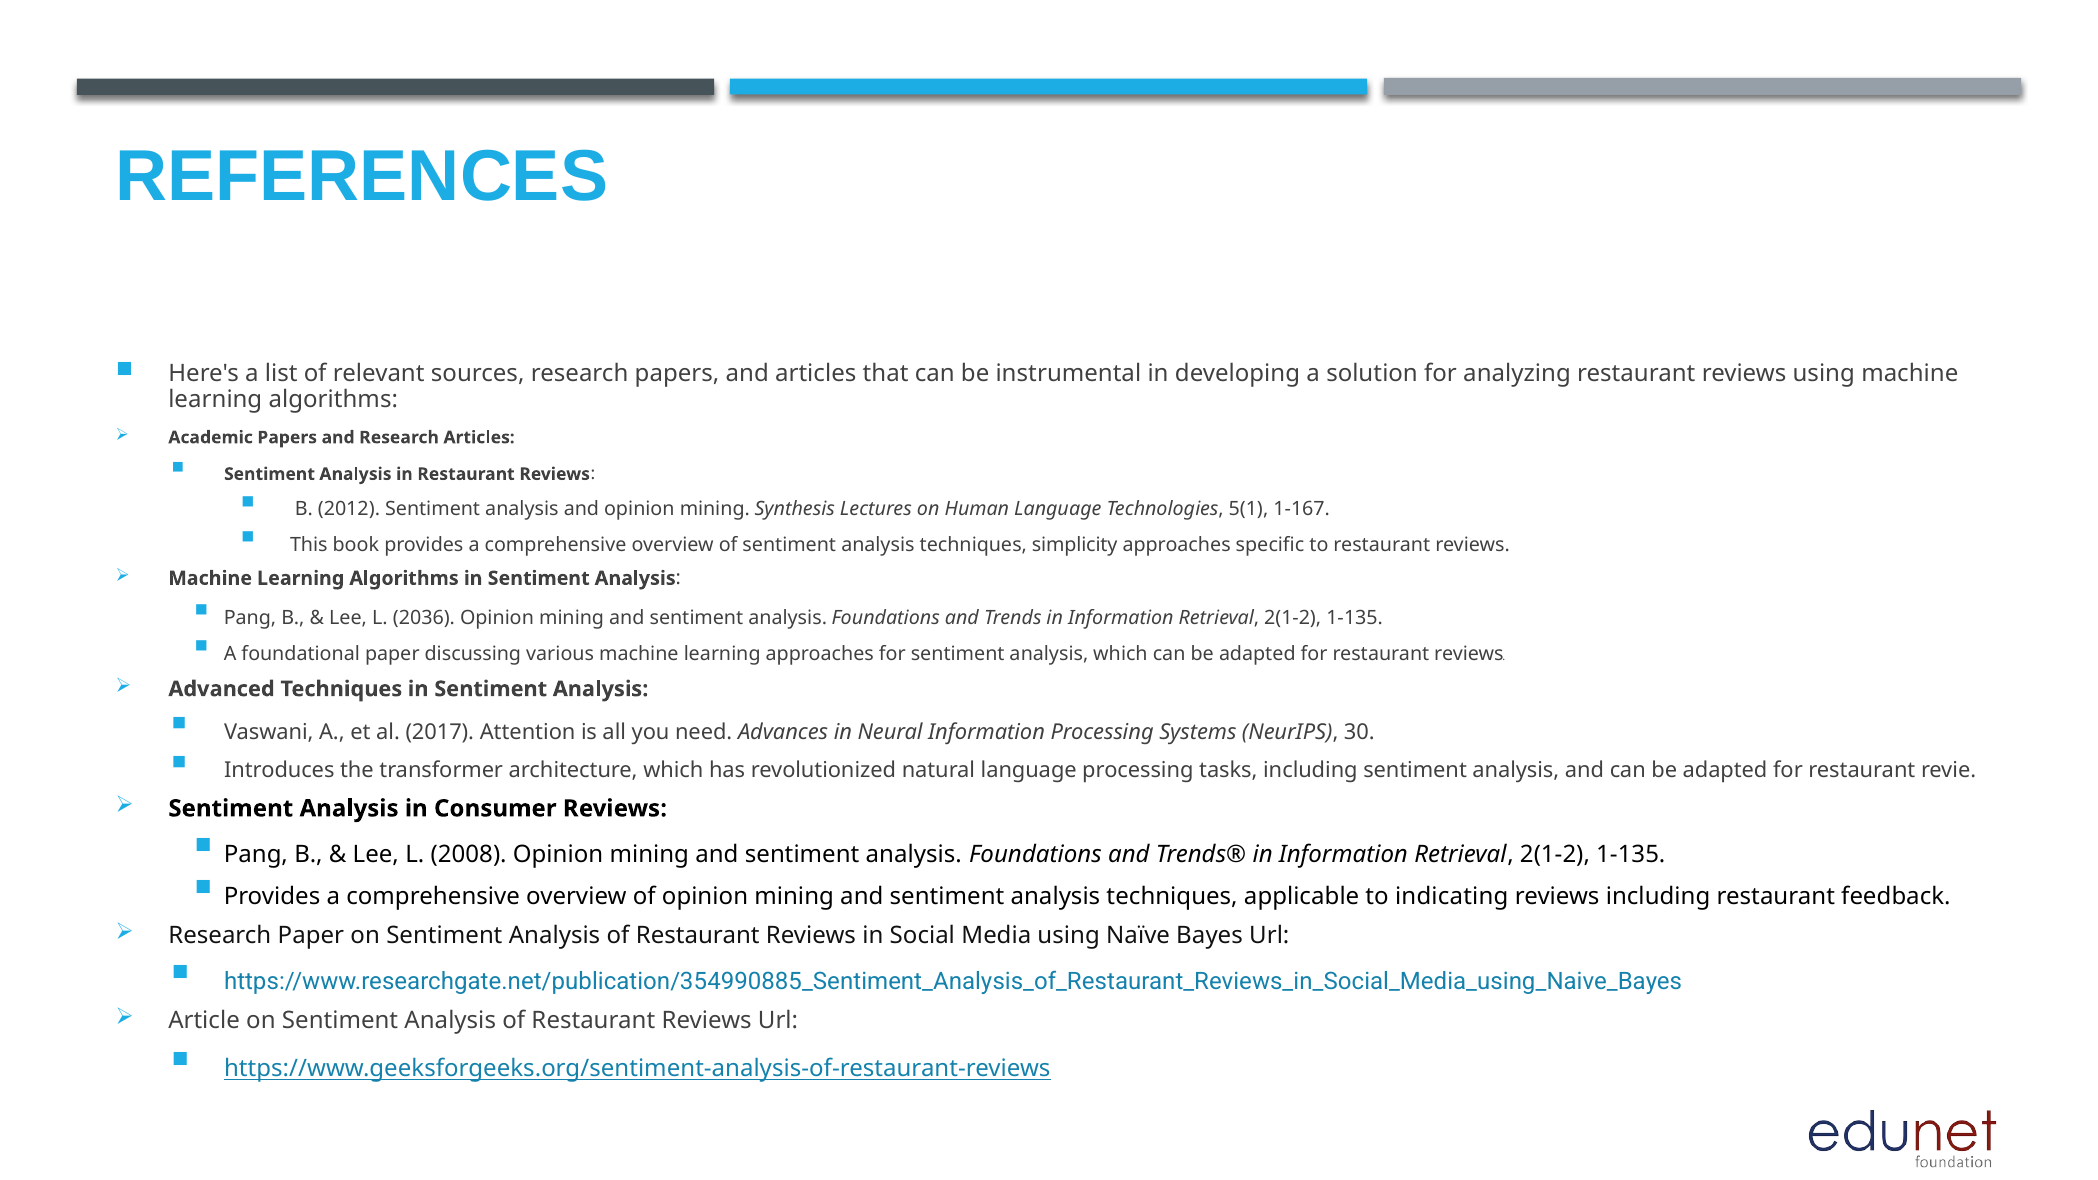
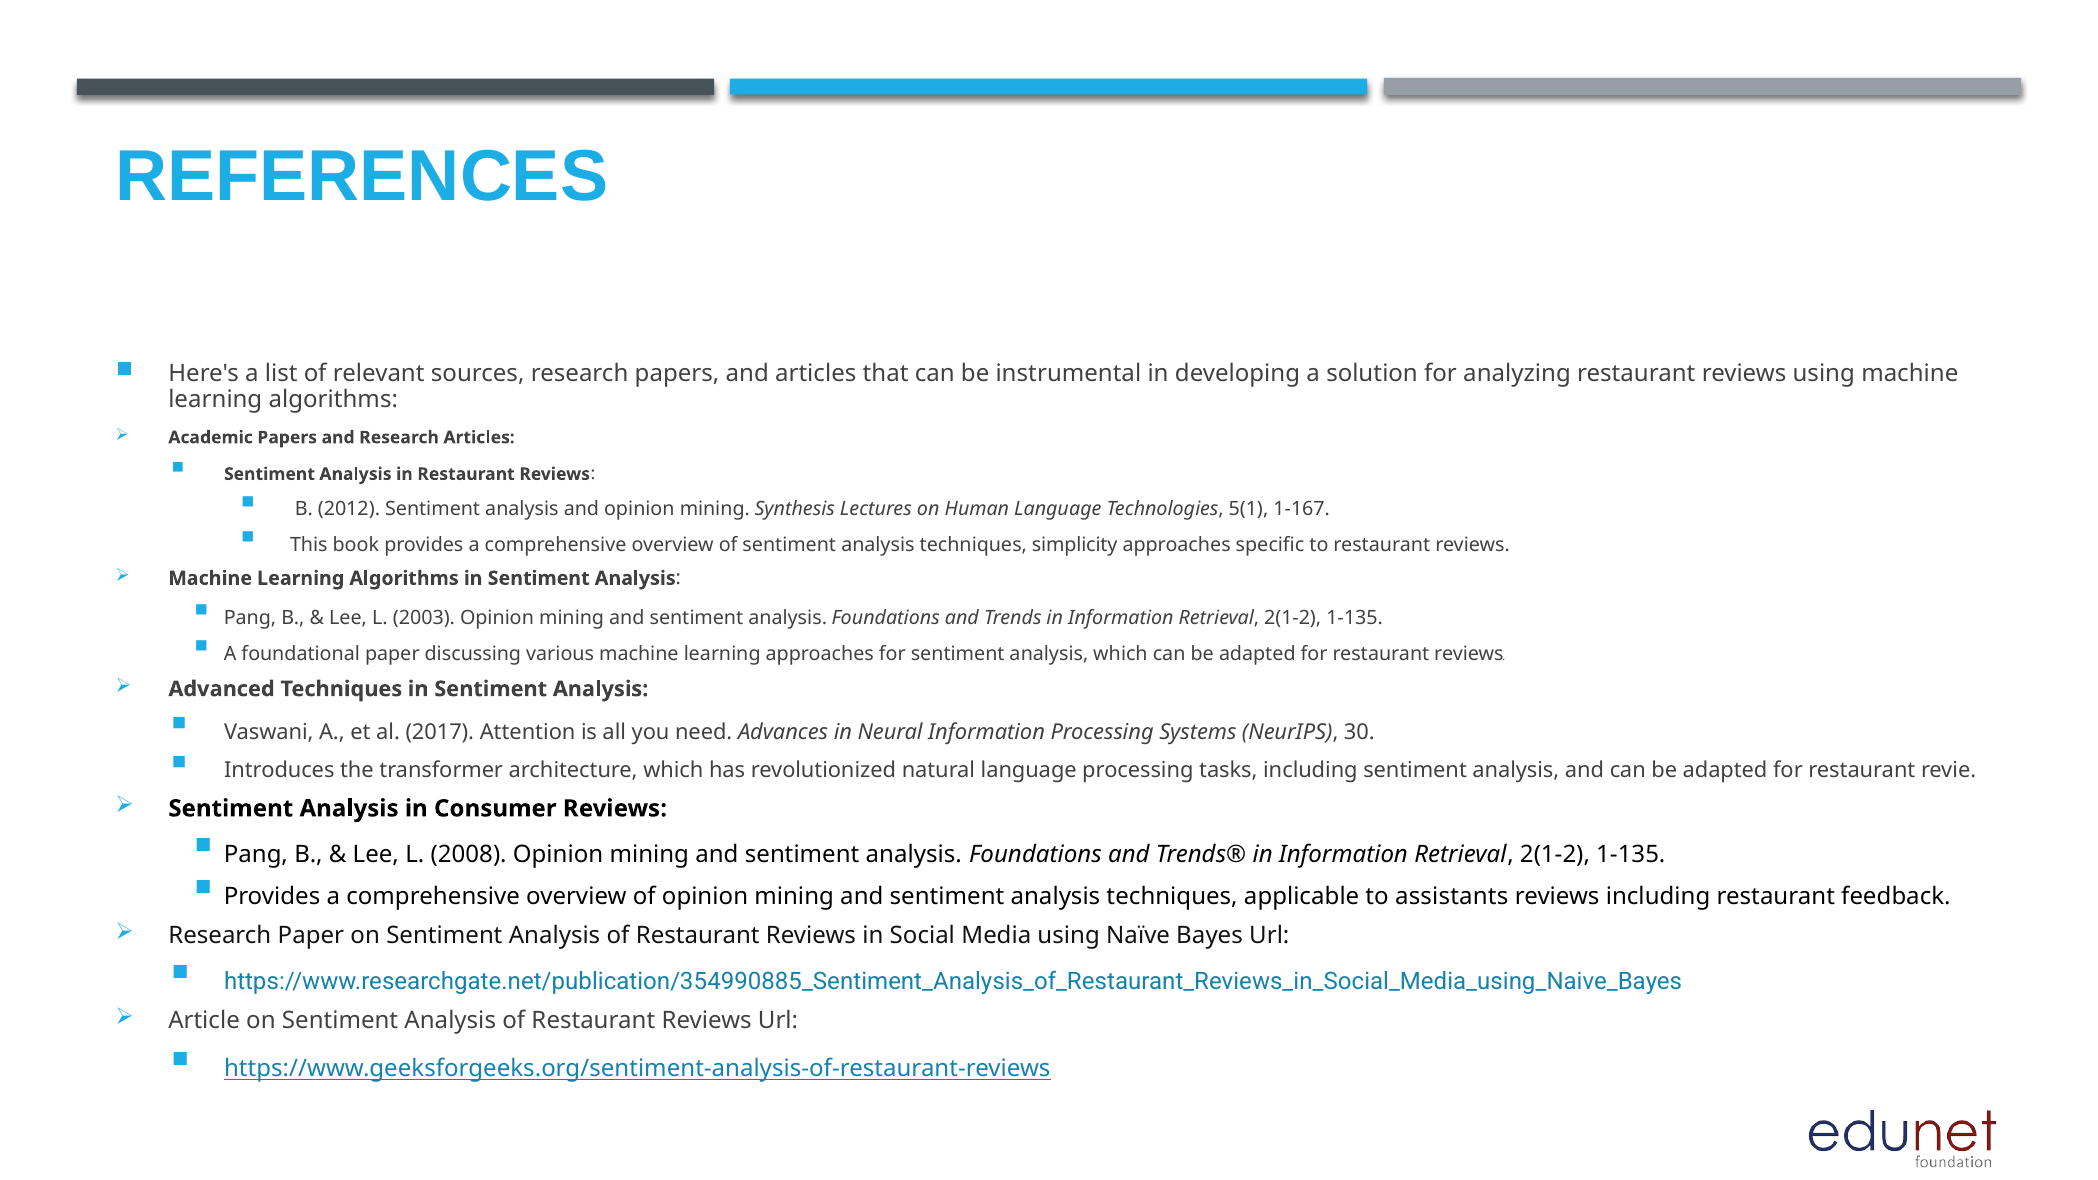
2036: 2036 -> 2003
indicating: indicating -> assistants
